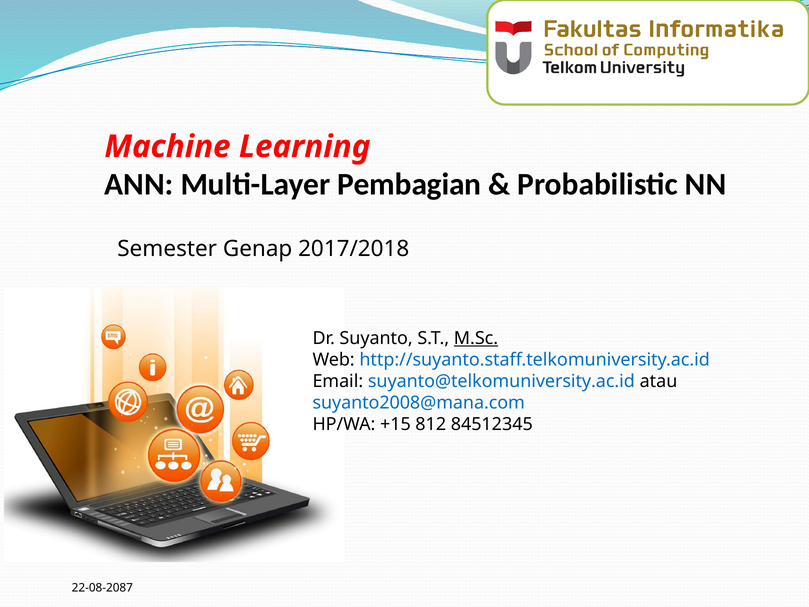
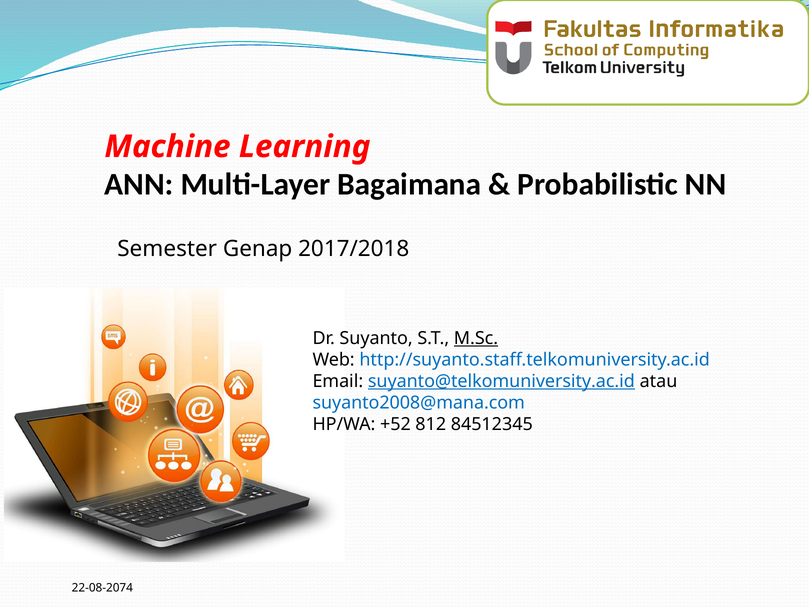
Pembagian: Pembagian -> Bagaimana
suyanto@telkomuniversity.ac.id underline: none -> present
+15: +15 -> +52
22-08-2087: 22-08-2087 -> 22-08-2074
